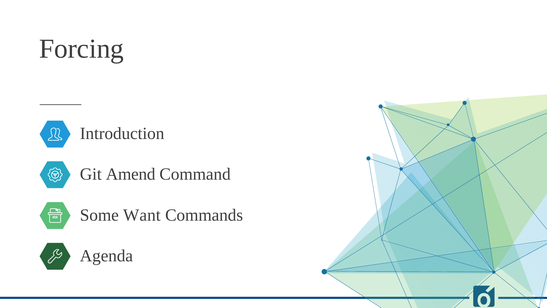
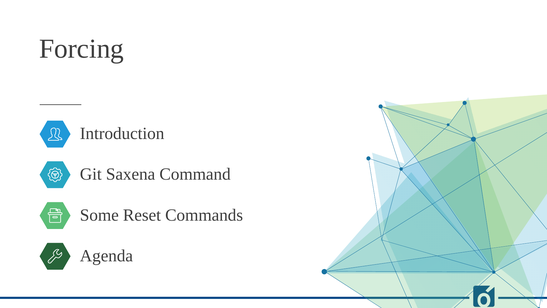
Amend: Amend -> Saxena
Want: Want -> Reset
